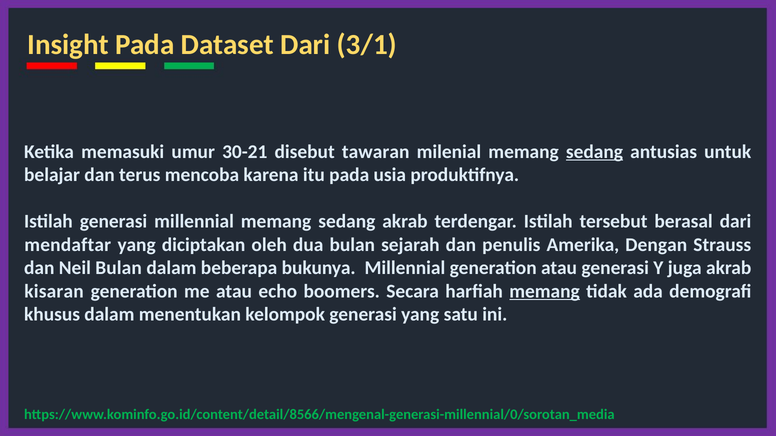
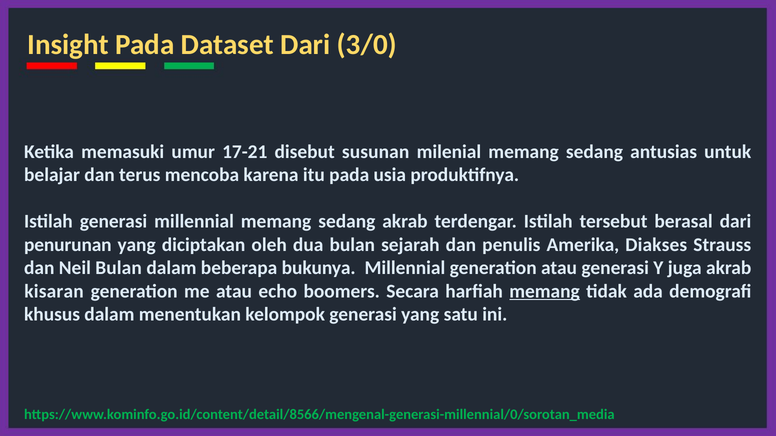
3/1: 3/1 -> 3/0
30-21: 30-21 -> 17-21
tawaran: tawaran -> susunan
sedang at (595, 152) underline: present -> none
mendaftar: mendaftar -> penurunan
Dengan: Dengan -> Diakses
